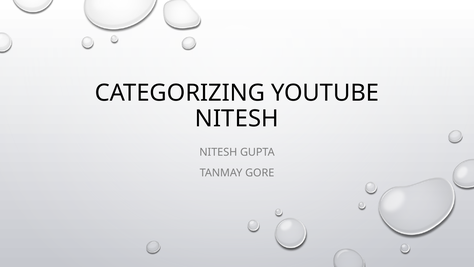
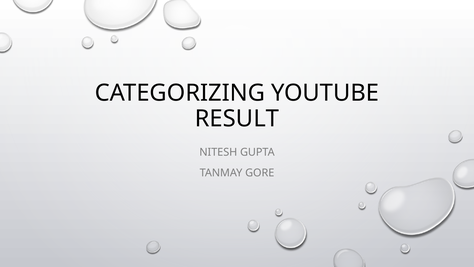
NITESH at (237, 119): NITESH -> RESULT
